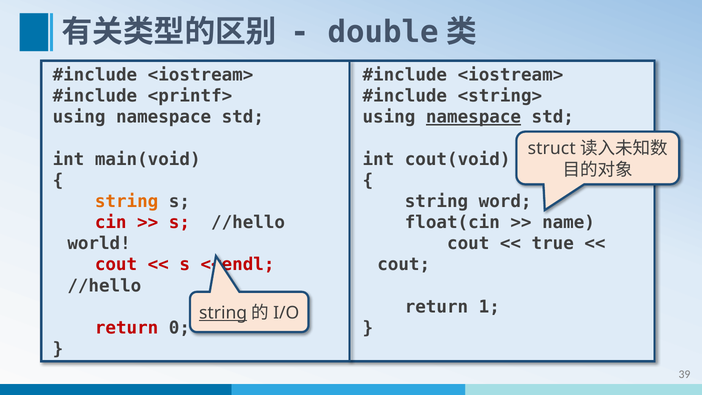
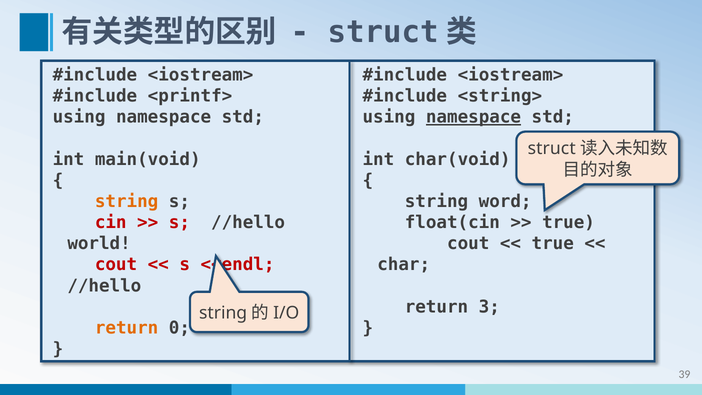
double at (383, 32): double -> struct
cout(void: cout(void -> char(void
name at (569, 223): name -> true
cout at (404, 265): cout -> char
1: 1 -> 3
string at (223, 313) underline: present -> none
return at (127, 328) colour: red -> orange
